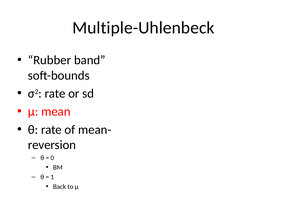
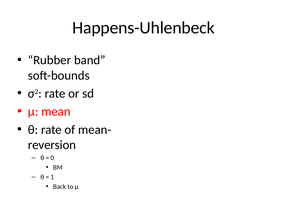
Multiple-Uhlenbeck: Multiple-Uhlenbeck -> Happens-Uhlenbeck
